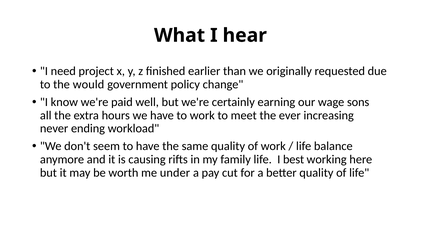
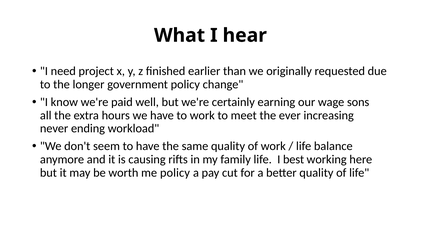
would: would -> longer
me under: under -> policy
